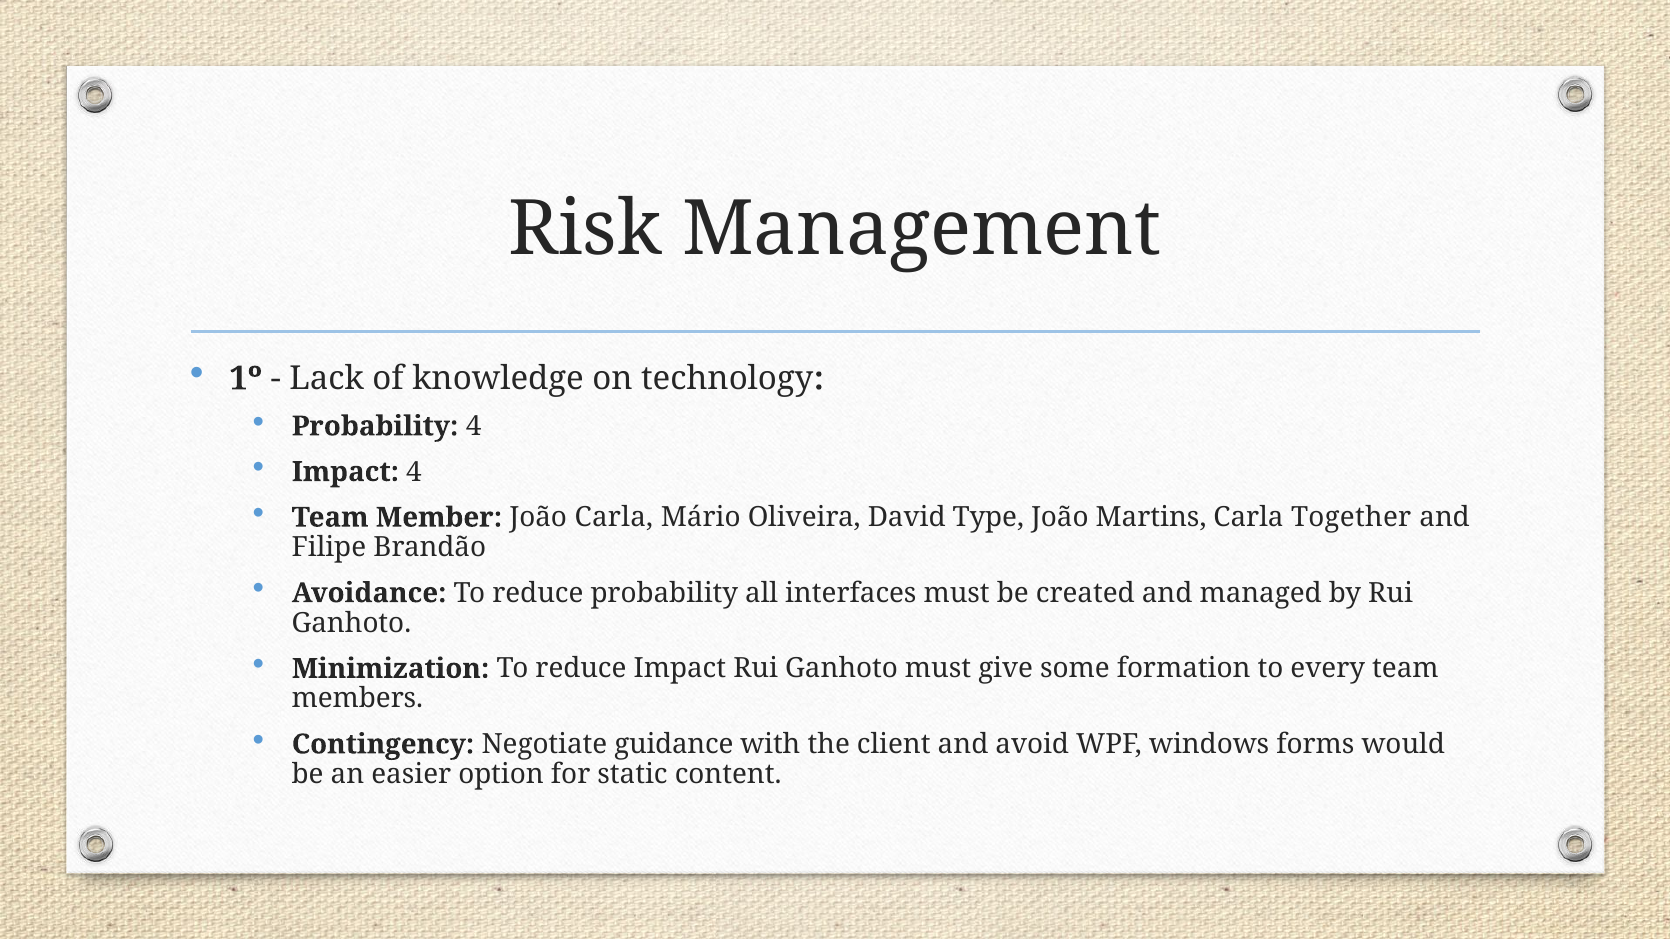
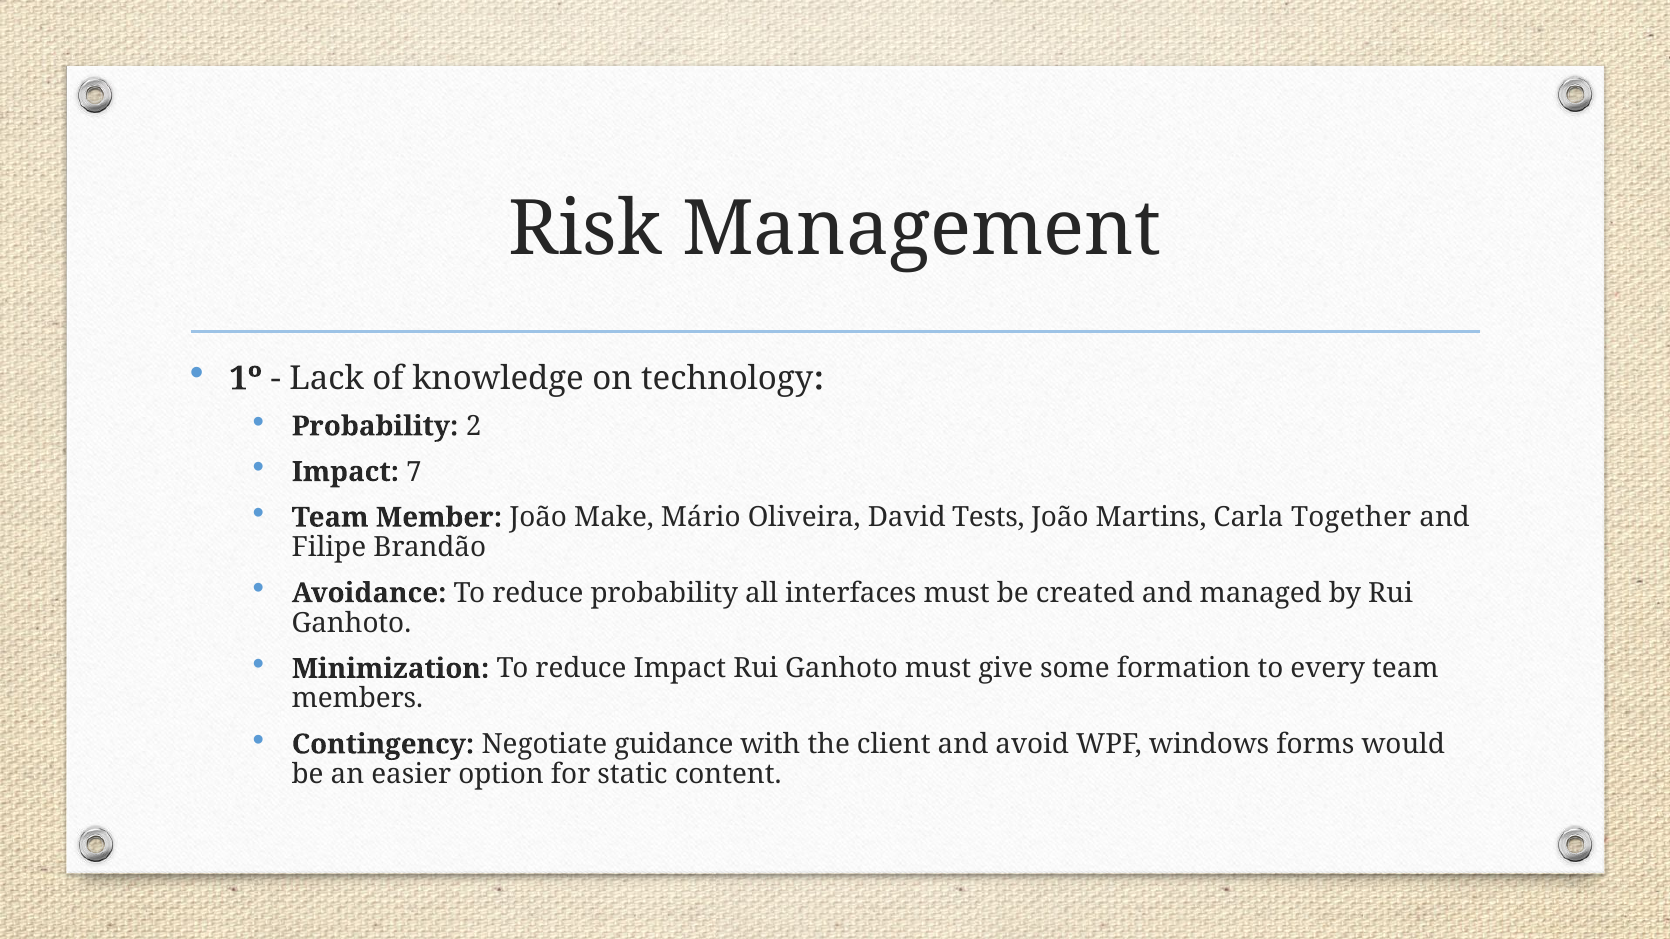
Probability 4: 4 -> 2
Impact 4: 4 -> 7
João Carla: Carla -> Make
Type: Type -> Tests
